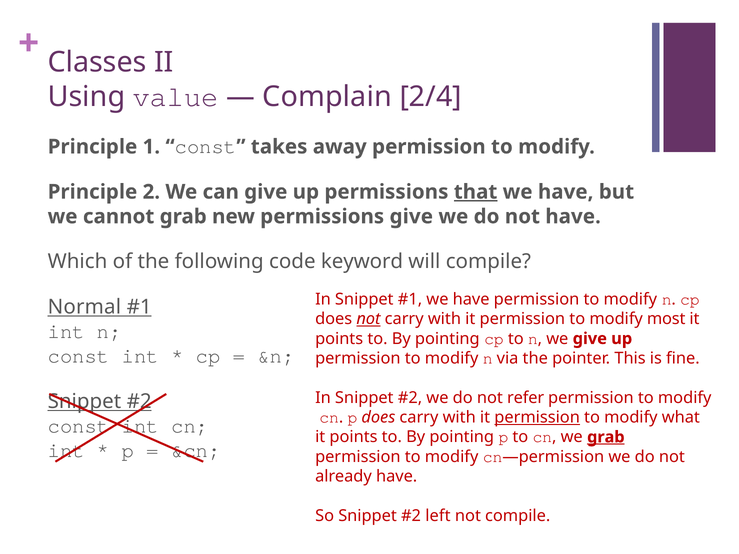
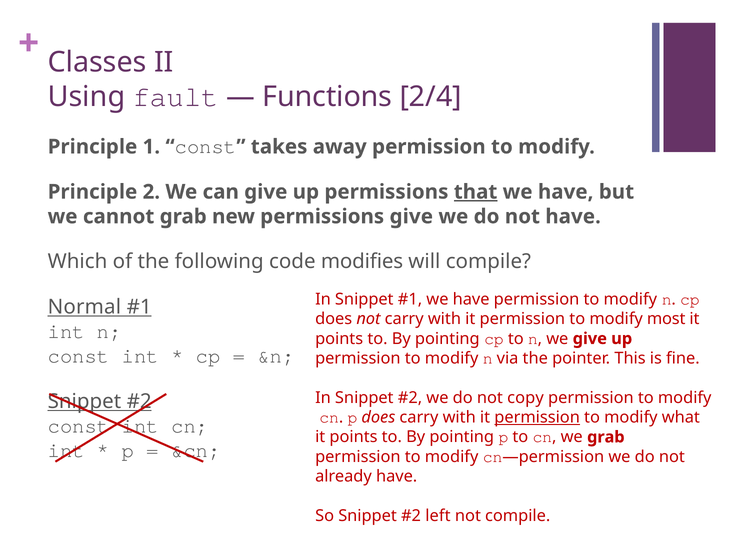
value: value -> fault
Complain: Complain -> Functions
keyword: keyword -> modifies
not at (368, 319) underline: present -> none
refer: refer -> copy
grab at (606, 437) underline: present -> none
